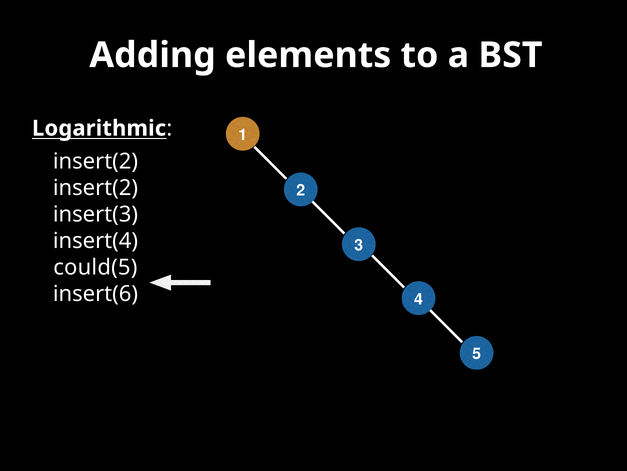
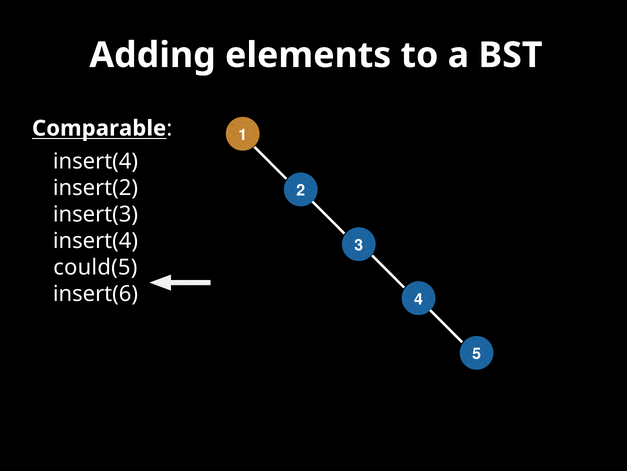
Logarithmic: Logarithmic -> Comparable
insert(2 at (95, 161): insert(2 -> insert(4
